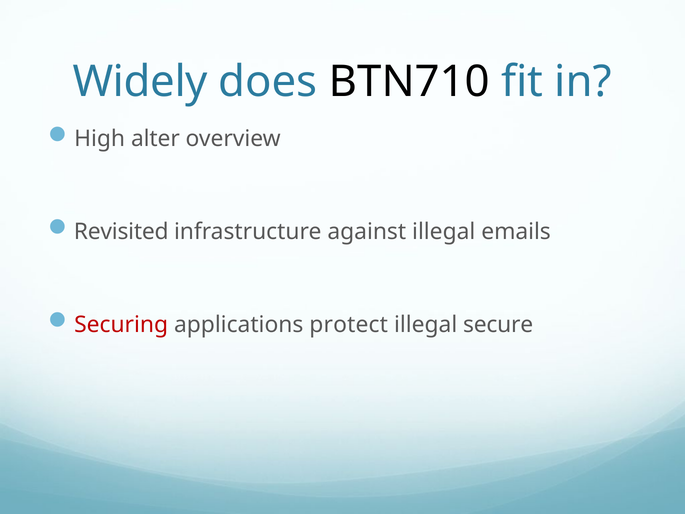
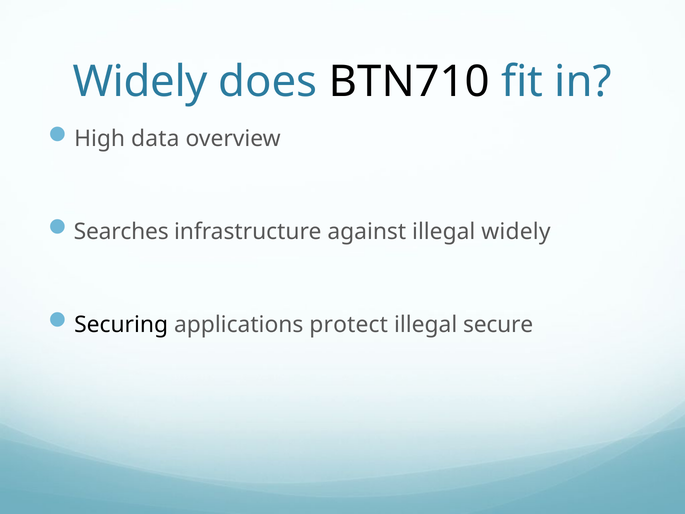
alter: alter -> data
Revisited: Revisited -> Searches
illegal emails: emails -> widely
Securing colour: red -> black
